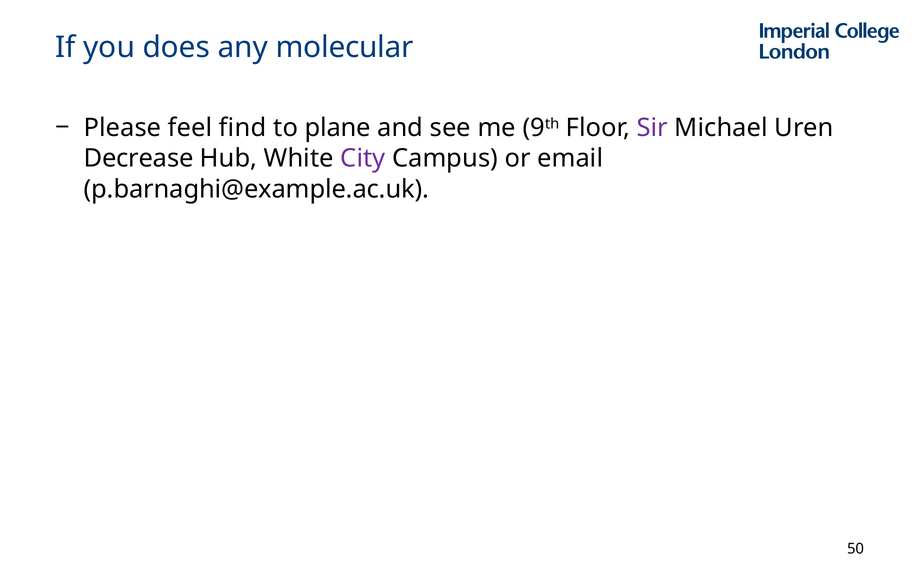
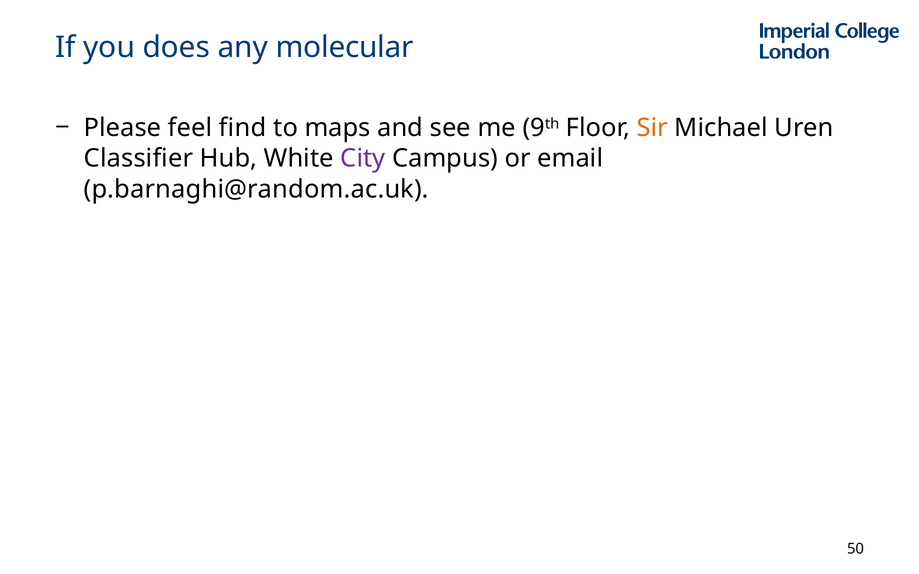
plane: plane -> maps
Sir colour: purple -> orange
Decrease: Decrease -> Classifier
p.barnaghi@example.ac.uk: p.barnaghi@example.ac.uk -> p.barnaghi@random.ac.uk
